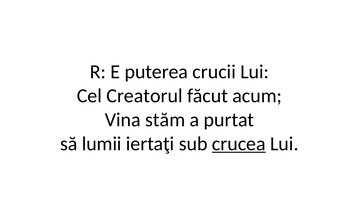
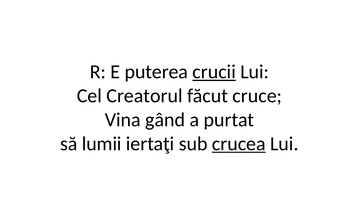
crucii underline: none -> present
acum: acum -> cruce
stăm: stăm -> gând
